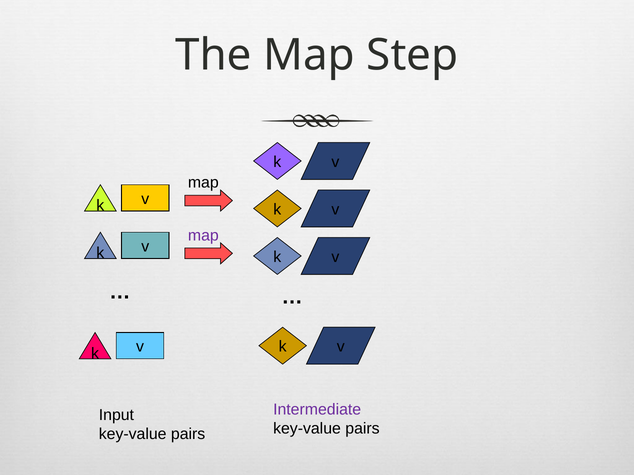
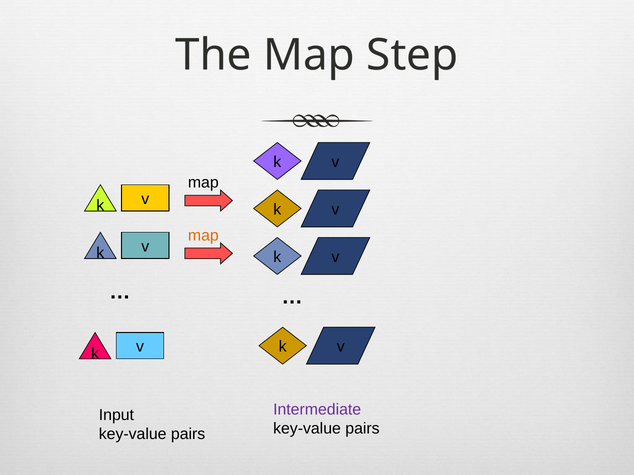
map at (203, 236) colour: purple -> orange
